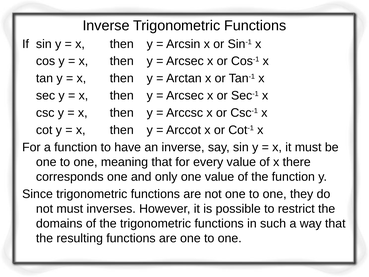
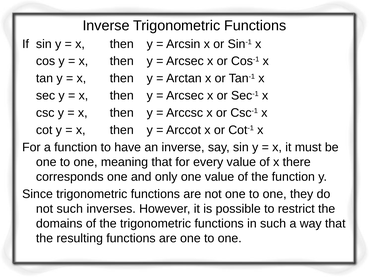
not must: must -> such
